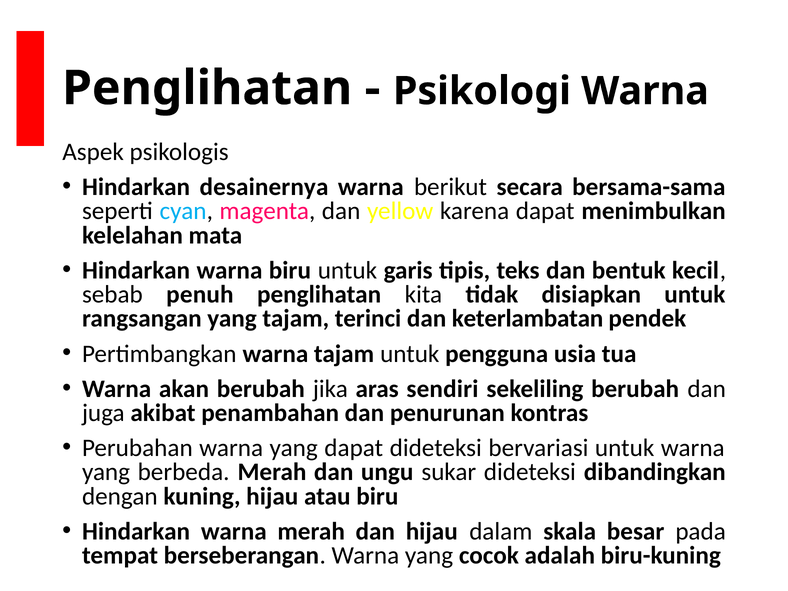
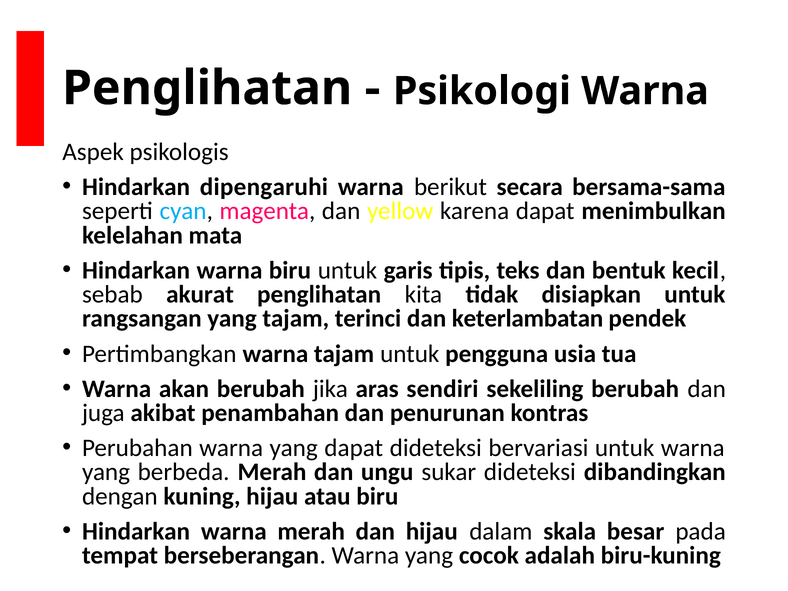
desainernya: desainernya -> dipengaruhi
penuh: penuh -> akurat
